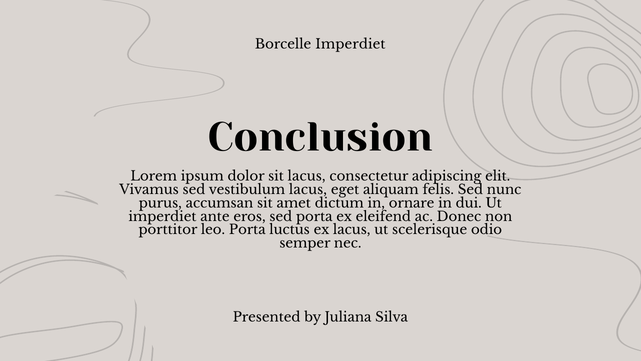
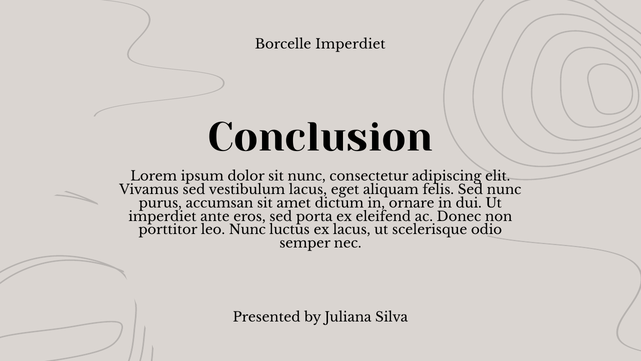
sit lacus: lacus -> nunc
leo Porta: Porta -> Nunc
